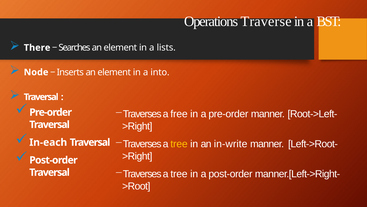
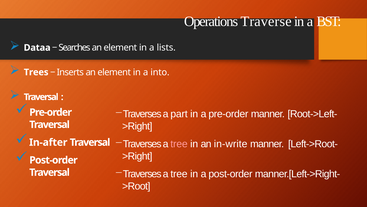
There: There -> Dataa
Node: Node -> Trees
free: free -> part
In-each: In-each -> In-after
tree at (179, 144) colour: yellow -> pink
